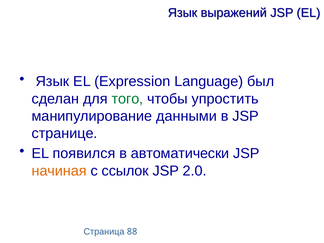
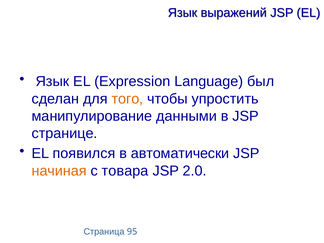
того colour: green -> orange
ссылок: ссылок -> товара
88: 88 -> 95
